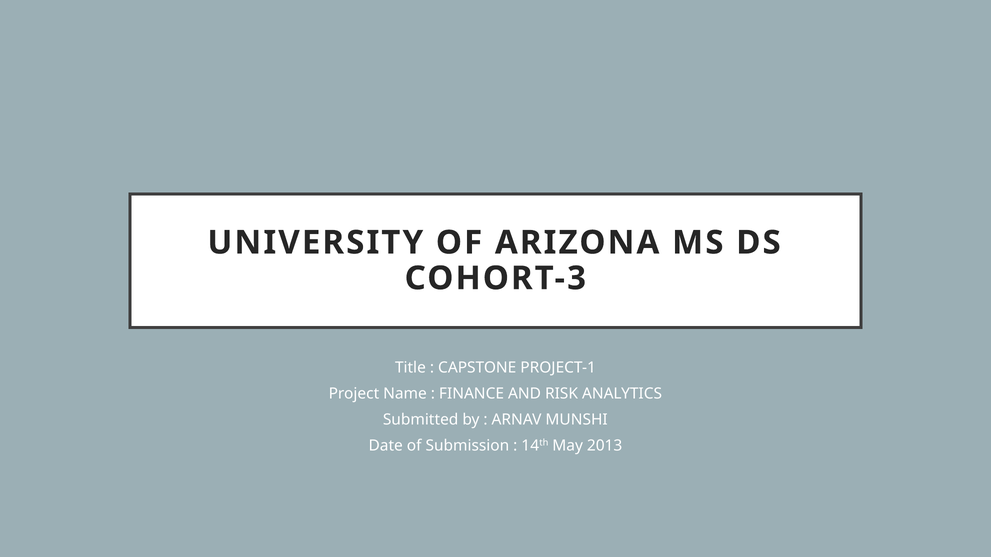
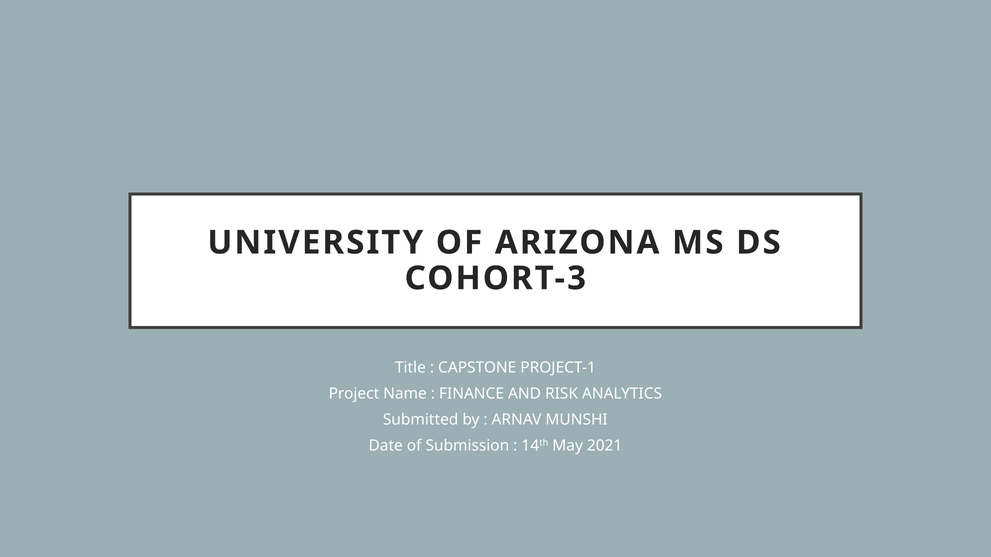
2013: 2013 -> 2021
